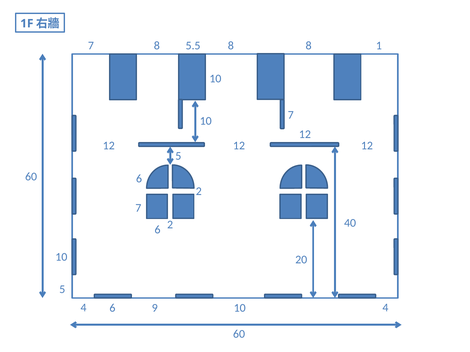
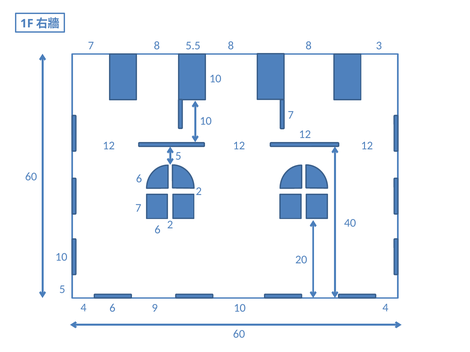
1: 1 -> 3
